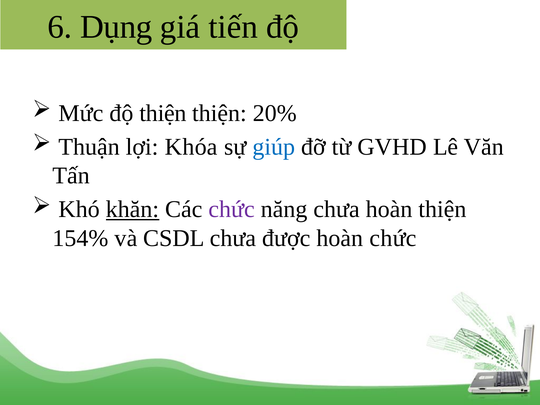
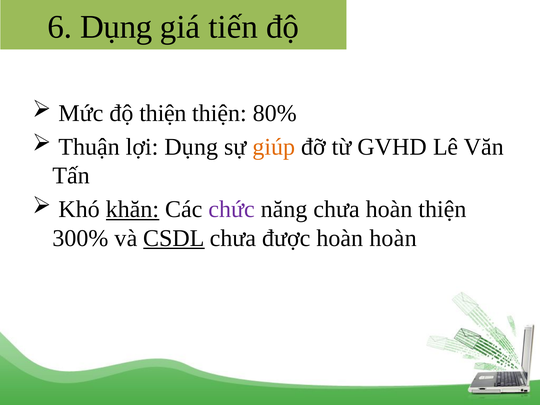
20%: 20% -> 80%
lợi Khóa: Khóa -> Dụng
giúp colour: blue -> orange
154%: 154% -> 300%
CSDL underline: none -> present
hoàn chức: chức -> hoàn
